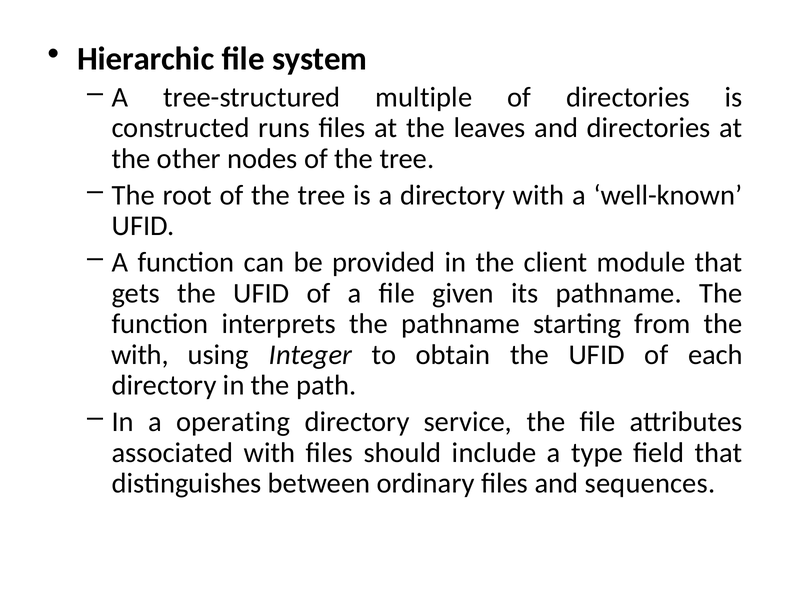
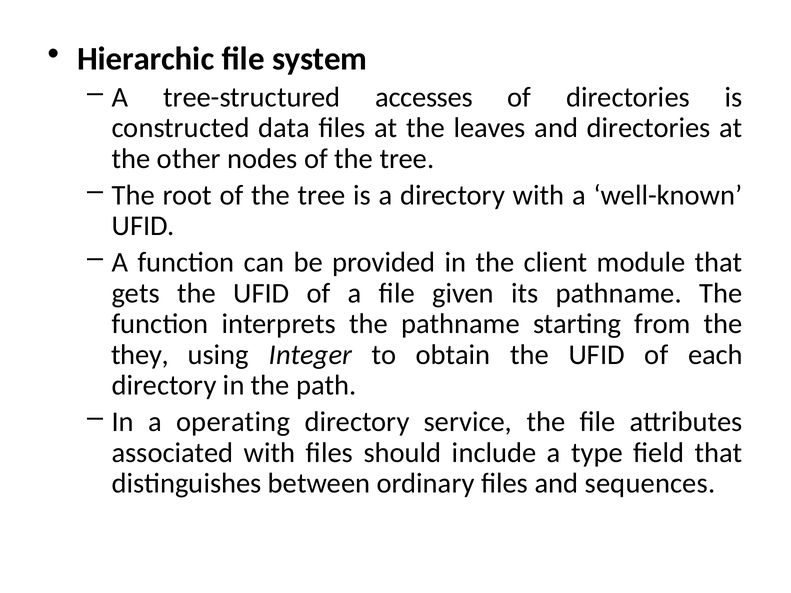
multiple: multiple -> accesses
runs: runs -> data
with at (140, 355): with -> they
